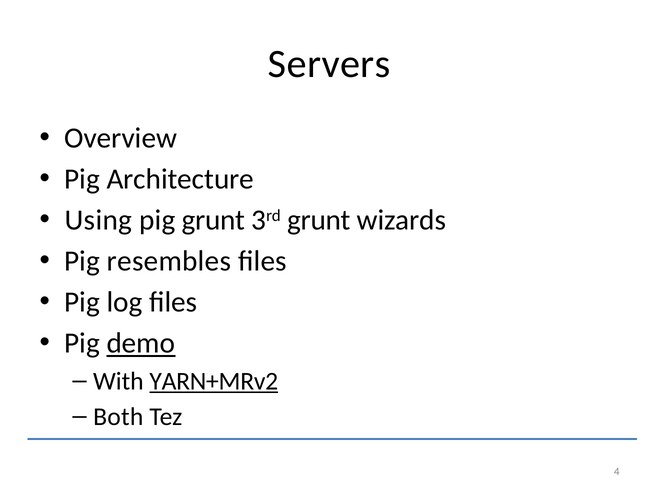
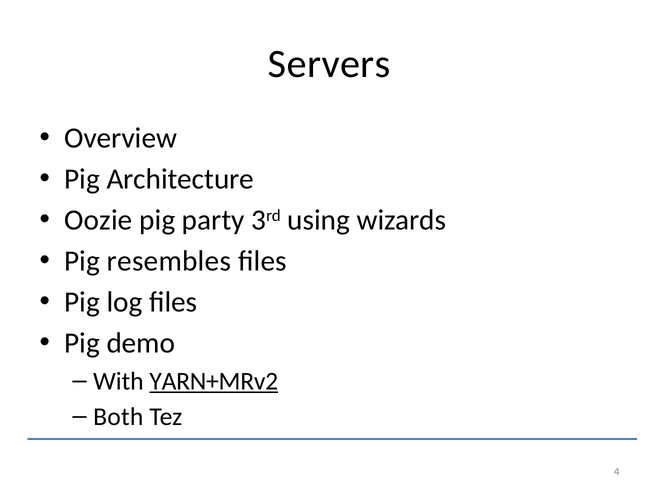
Using: Using -> Oozie
pig grunt: grunt -> party
3rd grunt: grunt -> using
demo underline: present -> none
